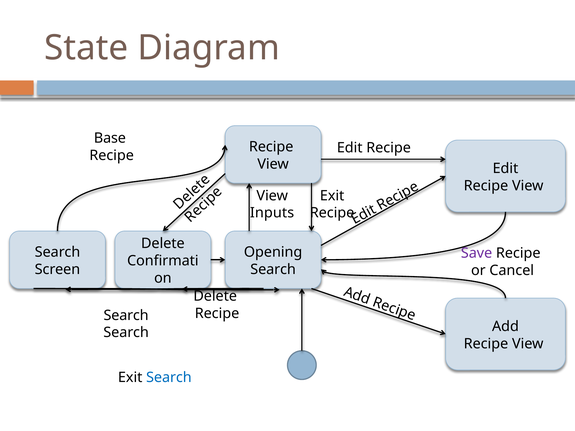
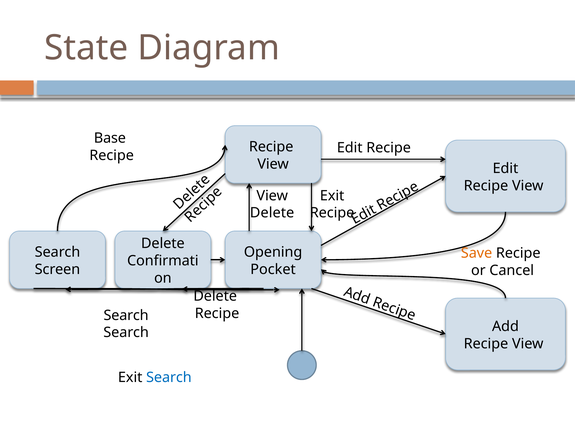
Inputs at (272, 213): Inputs -> Delete
Save colour: purple -> orange
Search at (273, 270): Search -> Pocket
